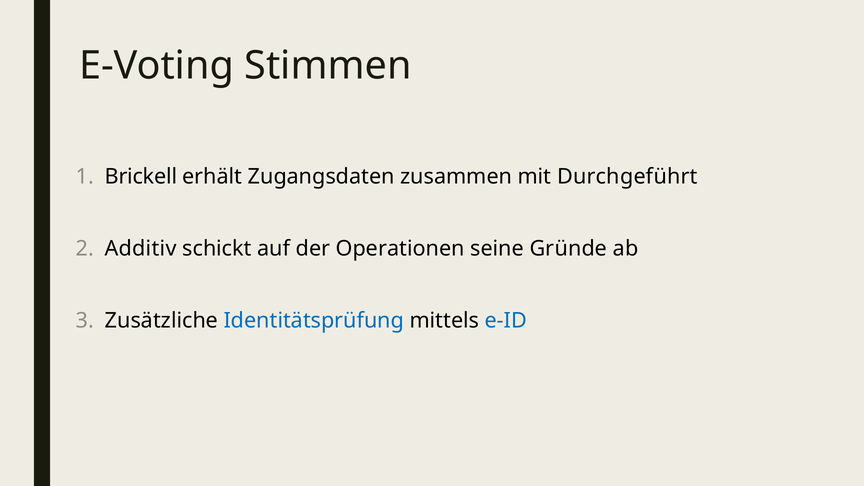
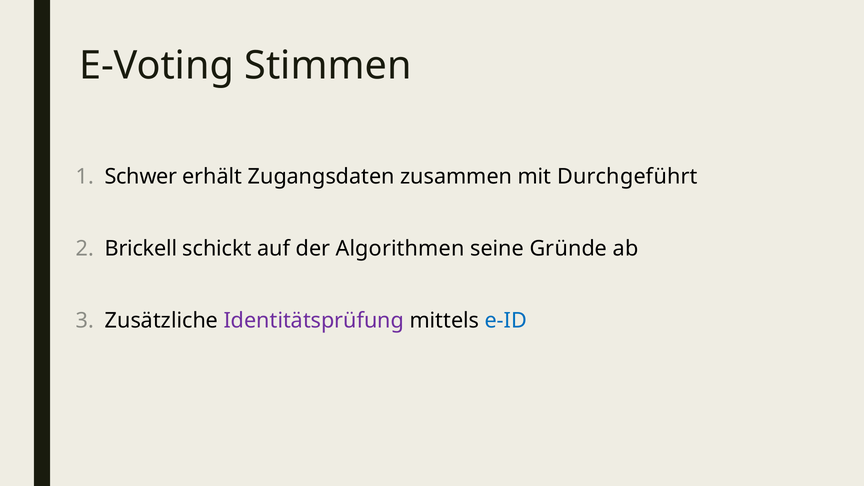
Brickell: Brickell -> Schwer
Additiv: Additiv -> Brickell
Operationen: Operationen -> Algorithmen
Identitätsprüfung colour: blue -> purple
